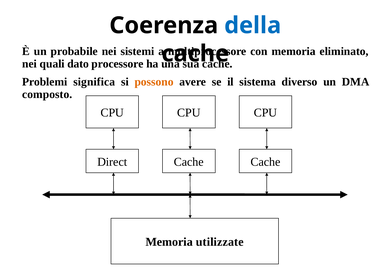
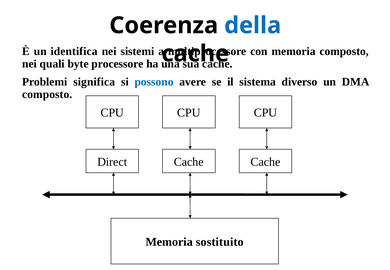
probabile: probabile -> identifica
memoria eliminato: eliminato -> composto
dato: dato -> byte
possono colour: orange -> blue
utilizzate: utilizzate -> sostituito
